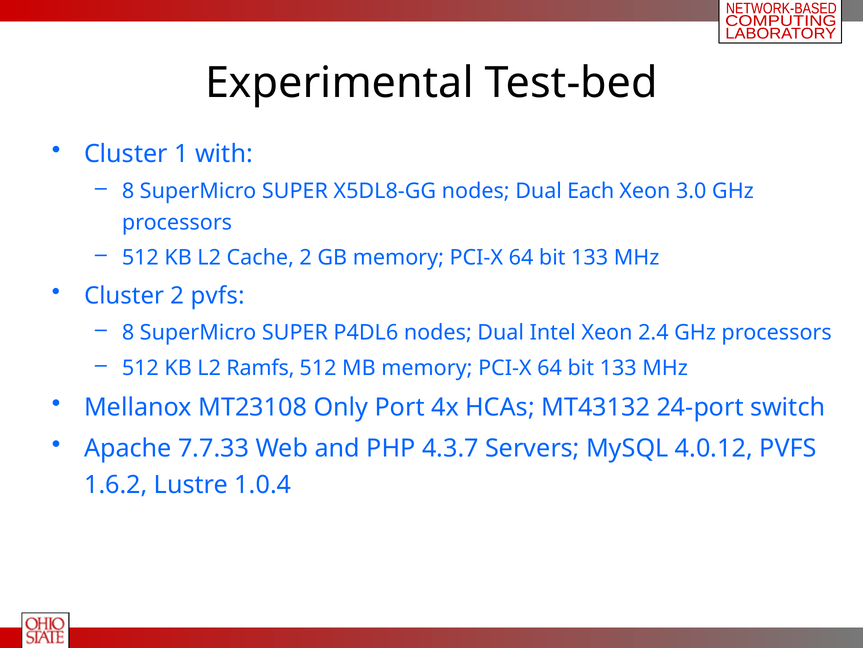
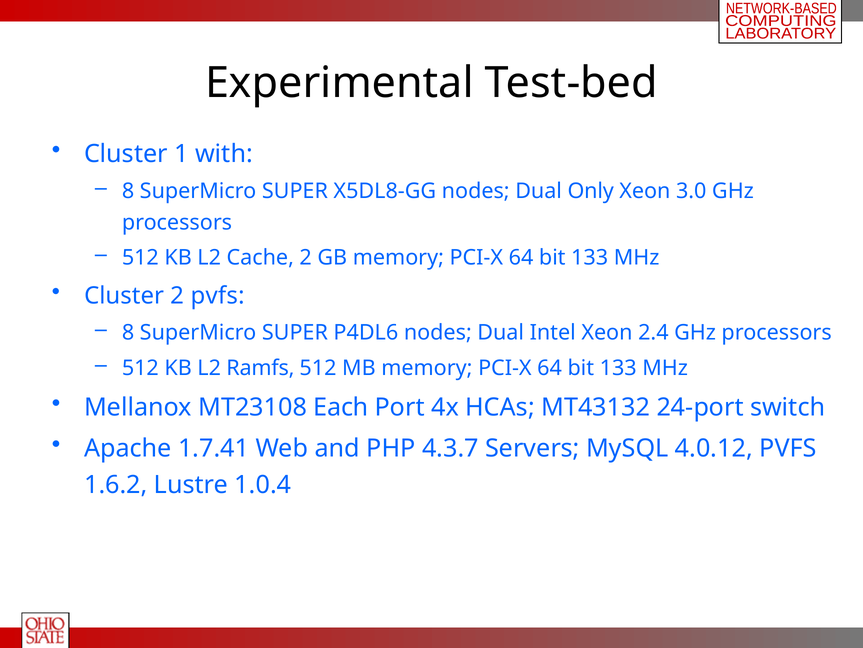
Each: Each -> Only
Only: Only -> Each
7.7.33: 7.7.33 -> 1.7.41
